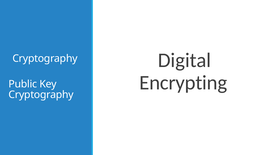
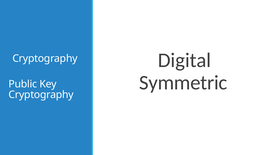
Encrypting: Encrypting -> Symmetric
